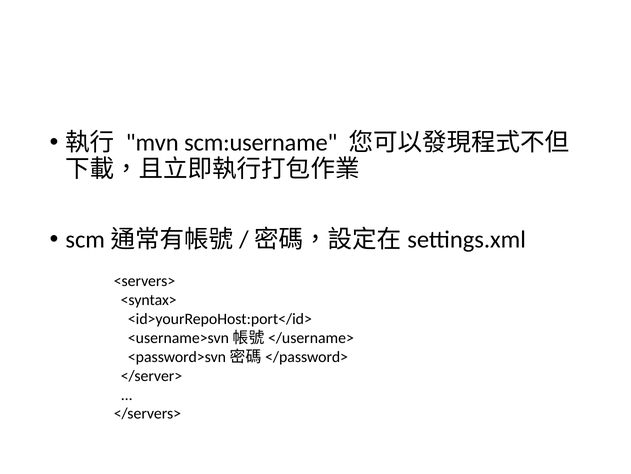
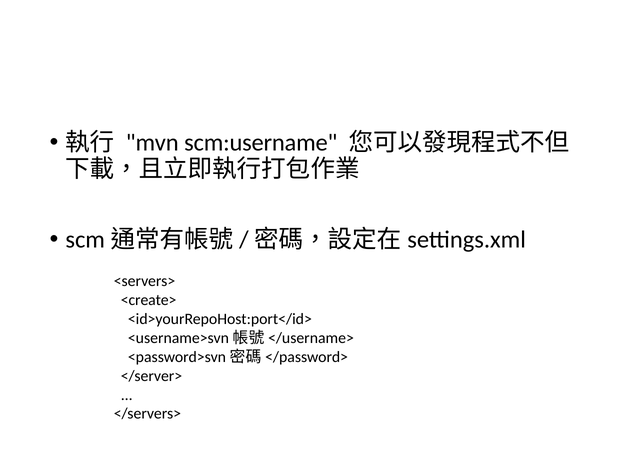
<syntax>: <syntax> -> <create>
